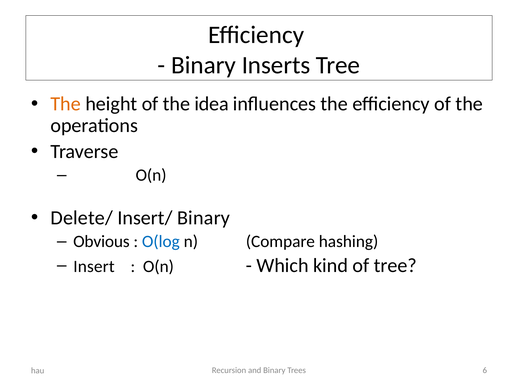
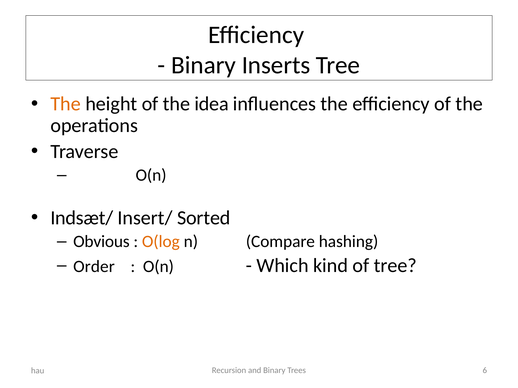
Delete/: Delete/ -> Indsæt/
Insert/ Binary: Binary -> Sorted
O(log colour: blue -> orange
Insert: Insert -> Order
